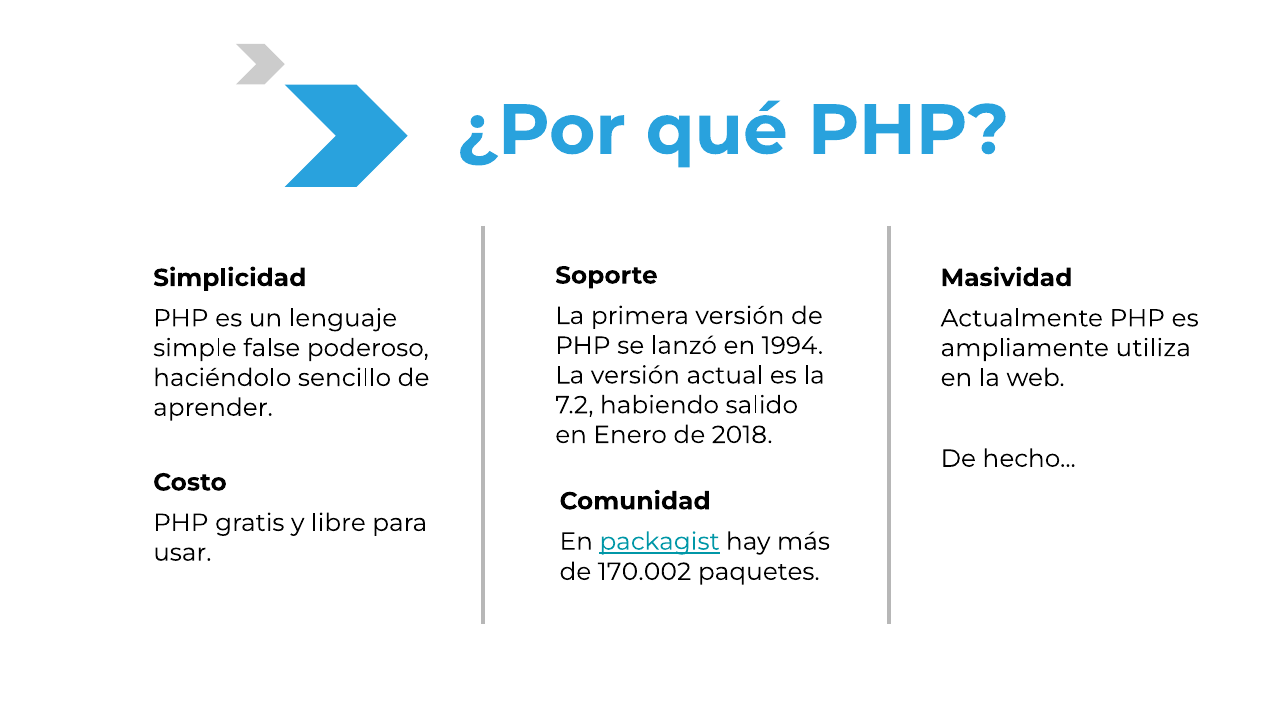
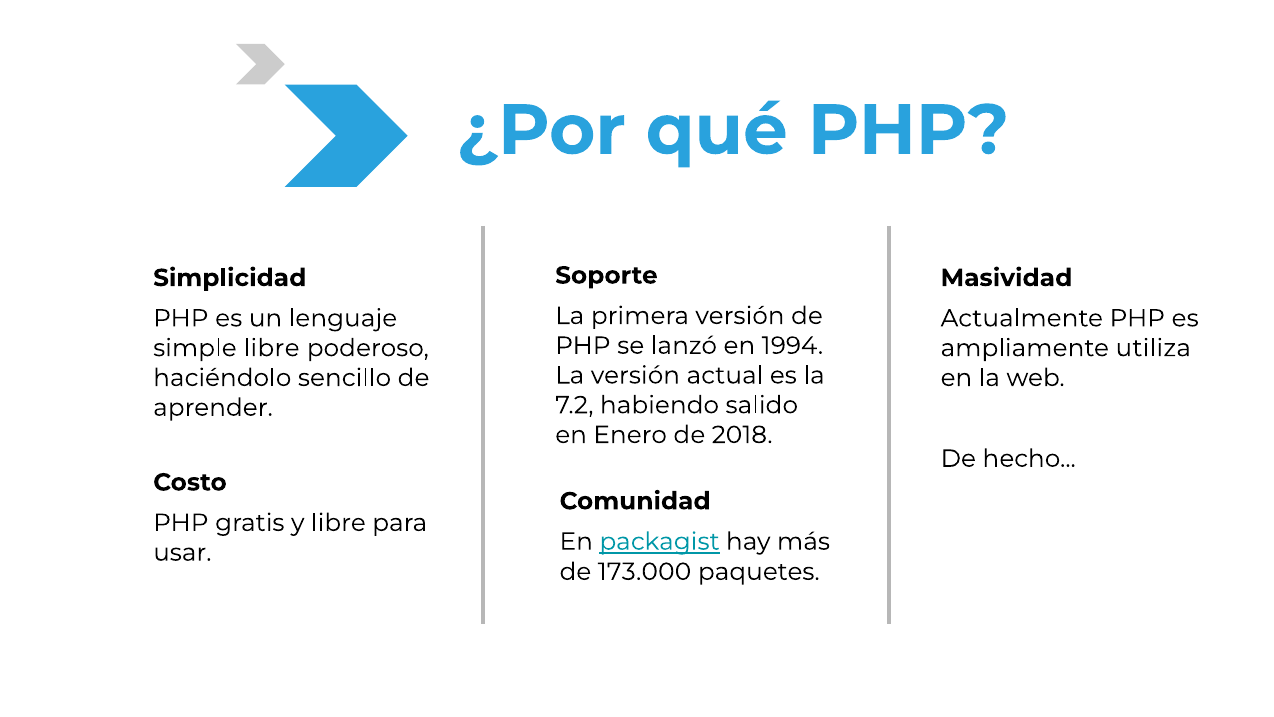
simple false: false -> libre
170.002: 170.002 -> 173.000
